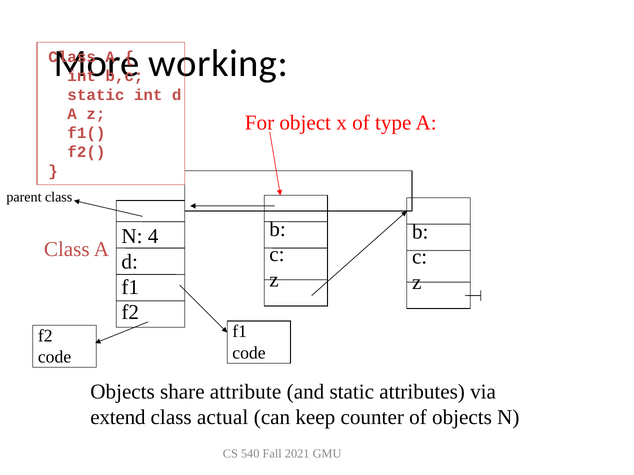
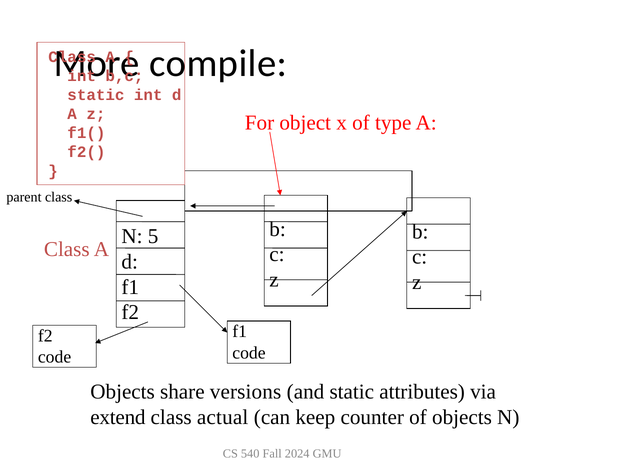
working: working -> compile
4: 4 -> 5
attribute: attribute -> versions
2021: 2021 -> 2024
